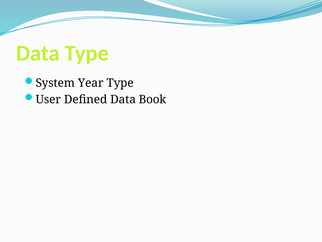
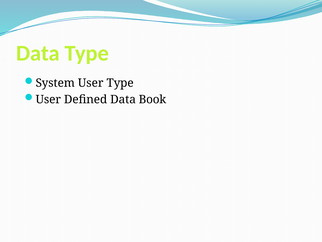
System Year: Year -> User
